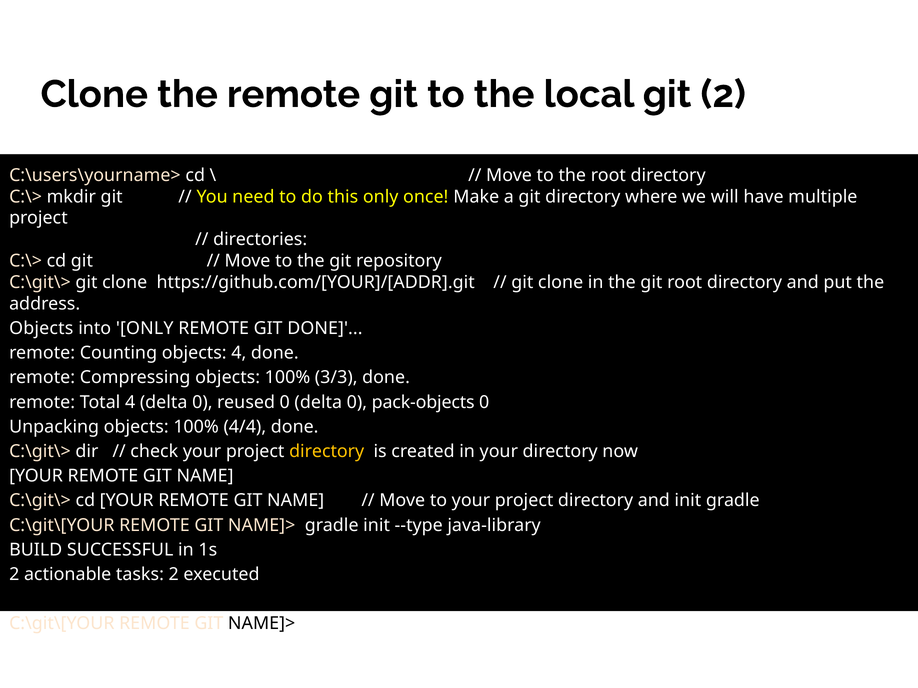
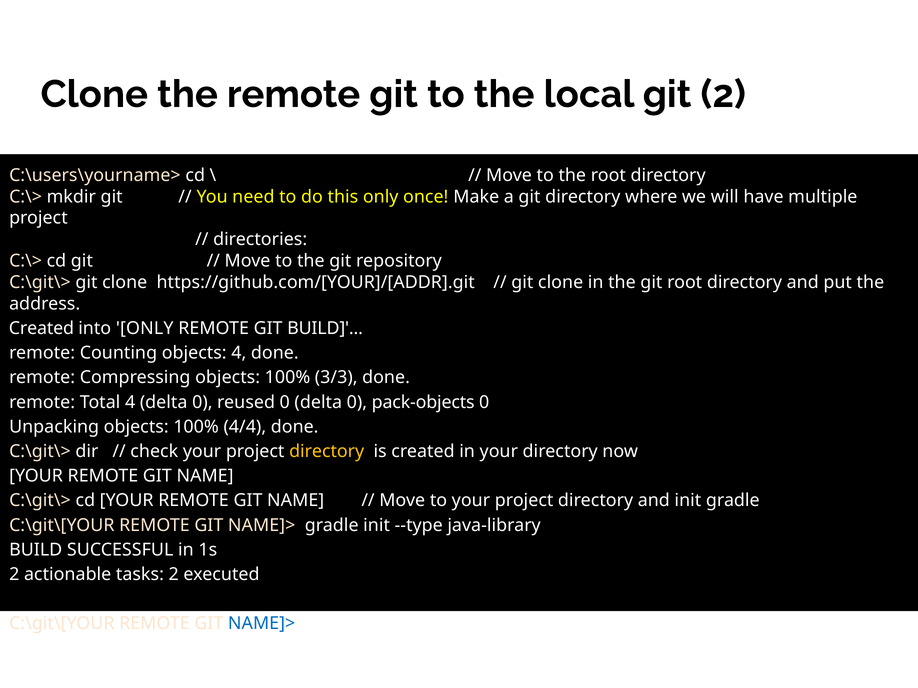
Objects at (41, 329): Objects -> Created
GIT DONE: DONE -> BUILD
NAME]> at (262, 624) colour: black -> blue
